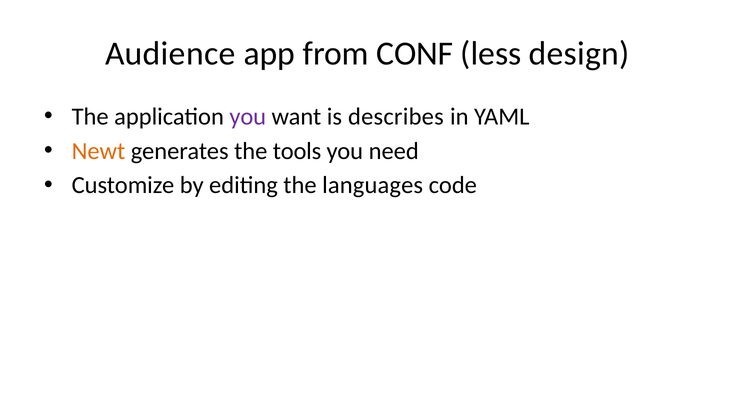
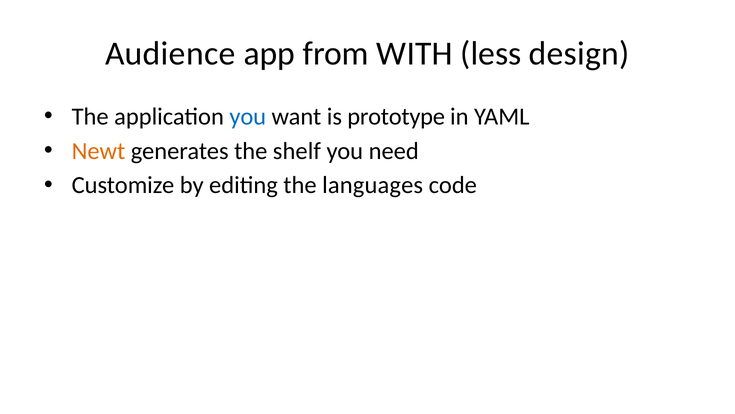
CONF: CONF -> WITH
you at (248, 117) colour: purple -> blue
describes: describes -> prototype
tools: tools -> shelf
